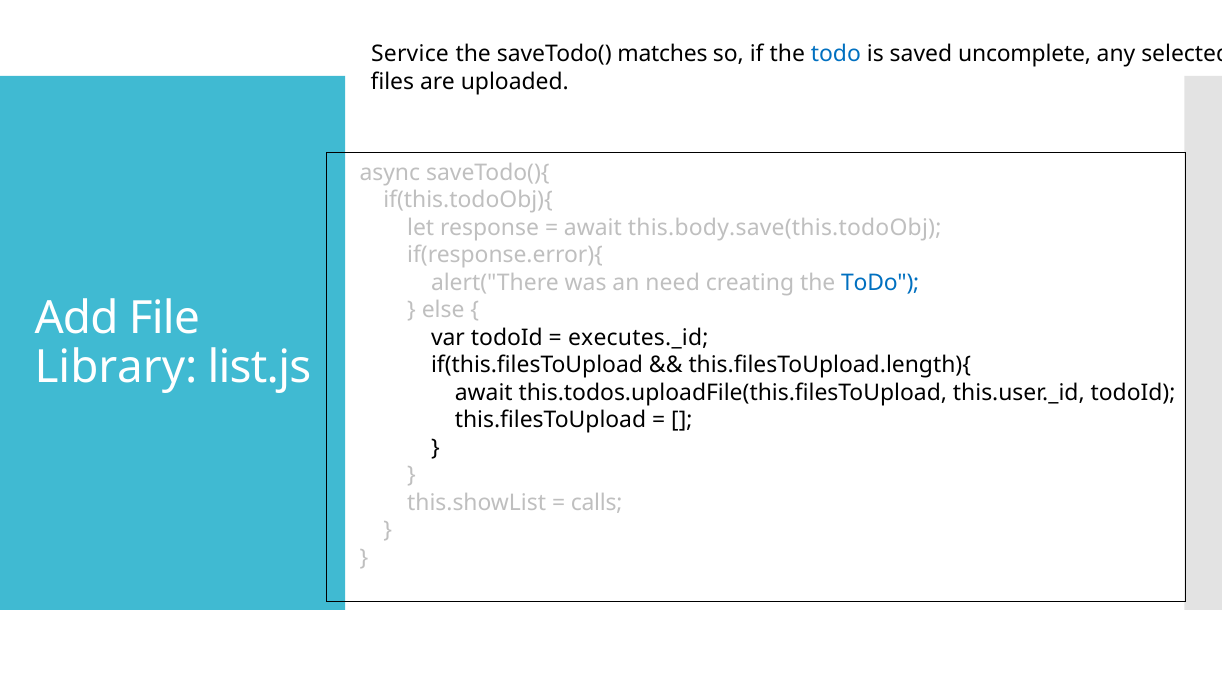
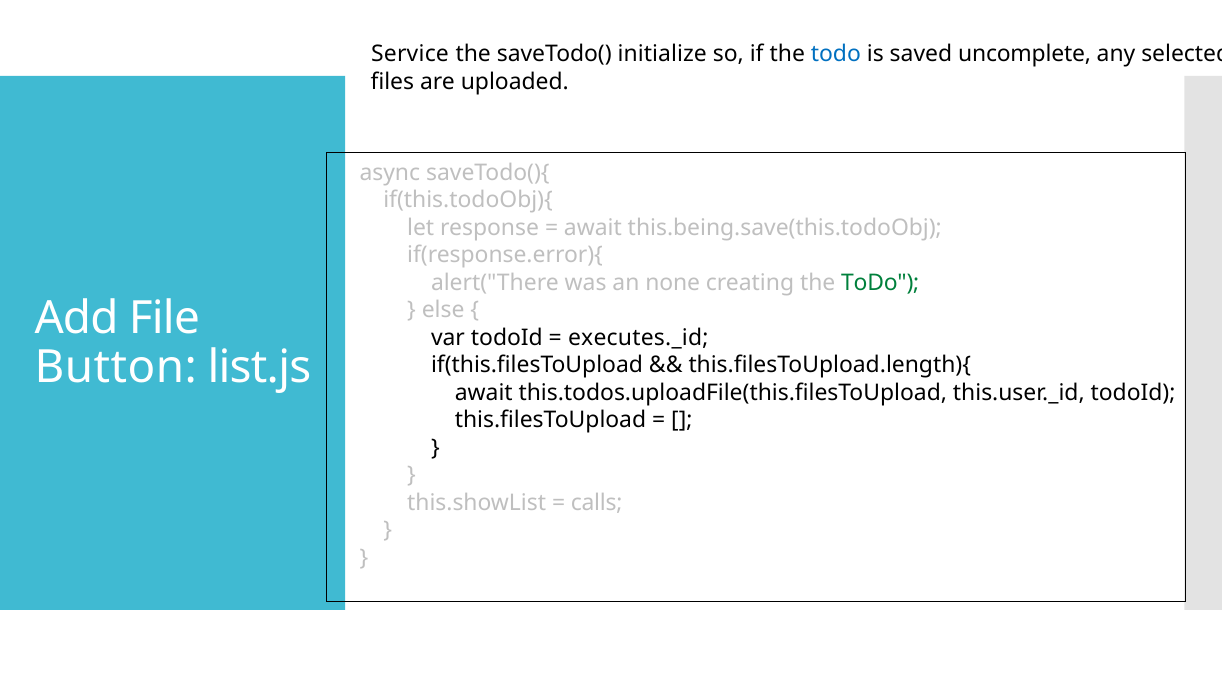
matches: matches -> initialize
this.body.save(this.todoObj: this.body.save(this.todoObj -> this.being.save(this.todoObj
need: need -> none
ToDo at (880, 283) colour: blue -> green
Library: Library -> Button
